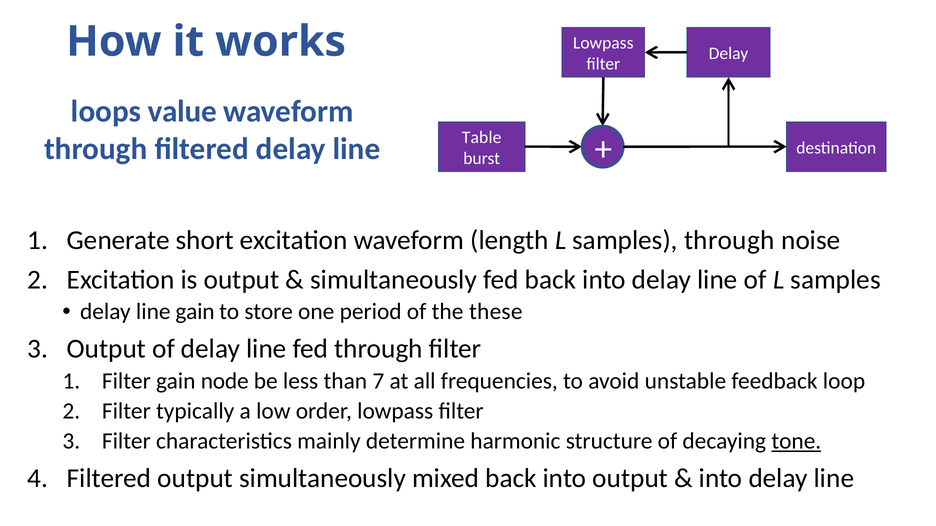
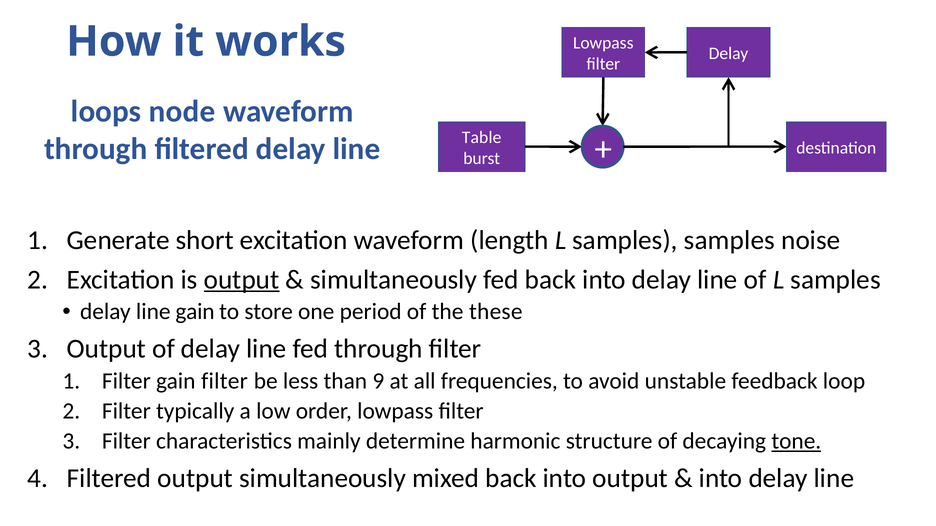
value: value -> node
samples through: through -> samples
output at (242, 280) underline: none -> present
gain node: node -> filter
7: 7 -> 9
